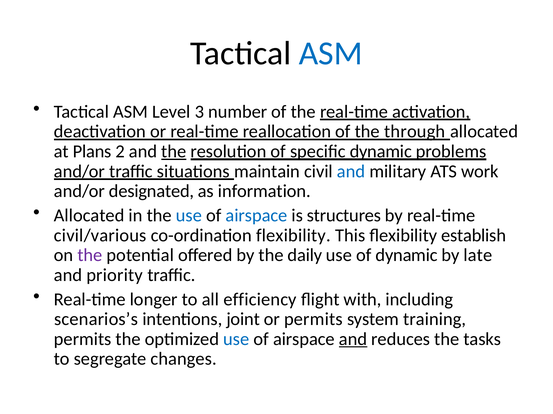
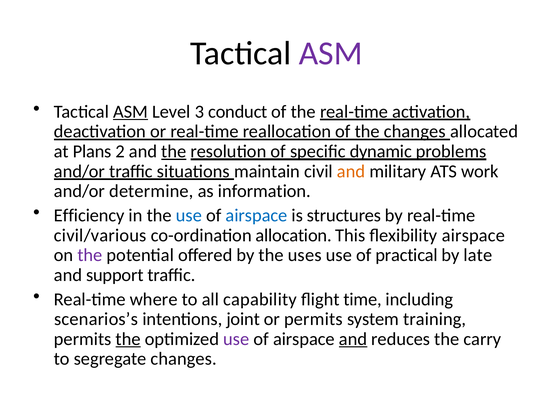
ASM at (331, 54) colour: blue -> purple
ASM at (131, 112) underline: none -> present
number: number -> conduct
the through: through -> changes
and at (351, 172) colour: blue -> orange
designated: designated -> determine
Allocated at (89, 216): Allocated -> Efficiency
co-ordination flexibility: flexibility -> allocation
flexibility establish: establish -> airspace
daily: daily -> uses
of dynamic: dynamic -> practical
priority: priority -> support
longer: longer -> where
efficiency: efficiency -> capability
with: with -> time
the at (128, 340) underline: none -> present
use at (236, 340) colour: blue -> purple
tasks: tasks -> carry
